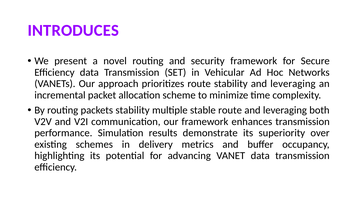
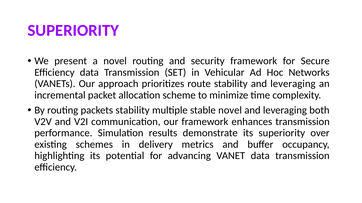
INTRODUCES at (73, 30): INTRODUCES -> SUPERIORITY
stable route: route -> novel
